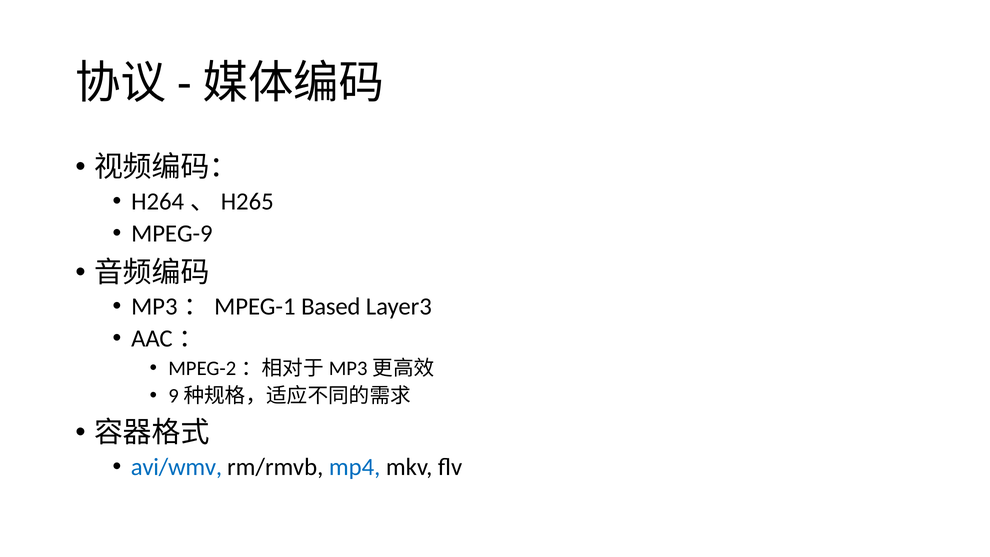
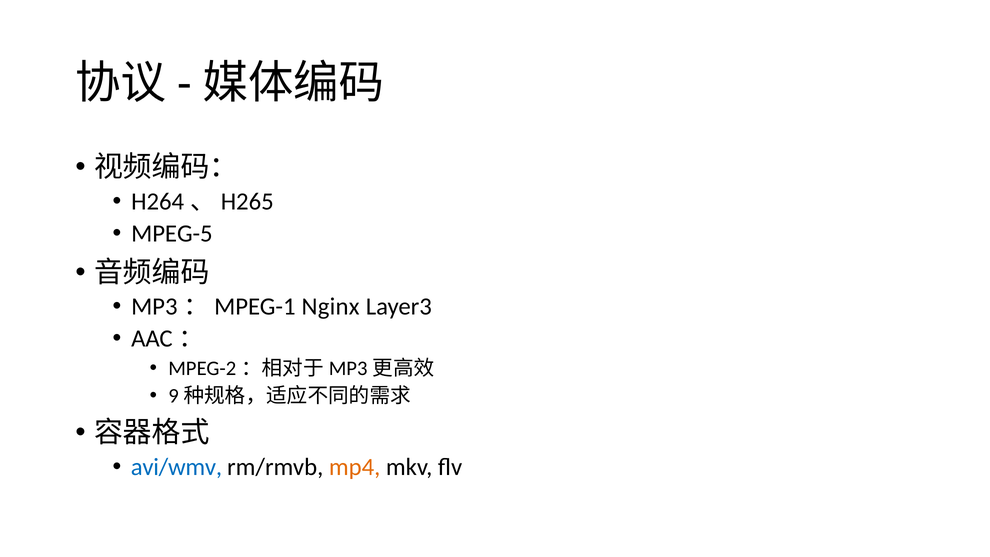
MPEG-9: MPEG-9 -> MPEG-5
Based: Based -> Nginx
mp4 colour: blue -> orange
